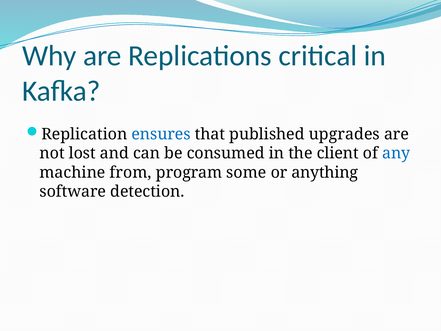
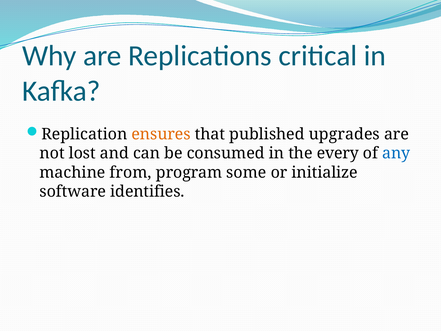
ensures colour: blue -> orange
client: client -> every
anything: anything -> initialize
detection: detection -> identifies
